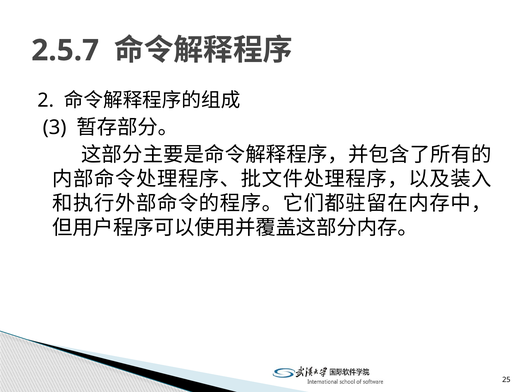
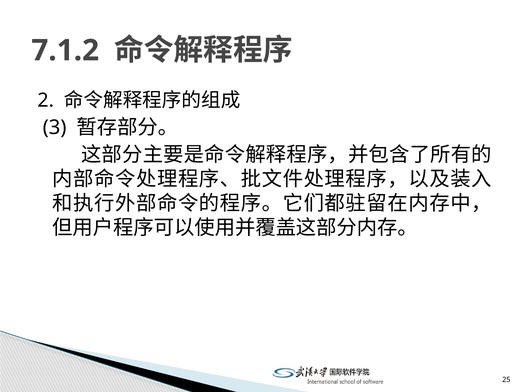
2.5.7: 2.5.7 -> 7.1.2
